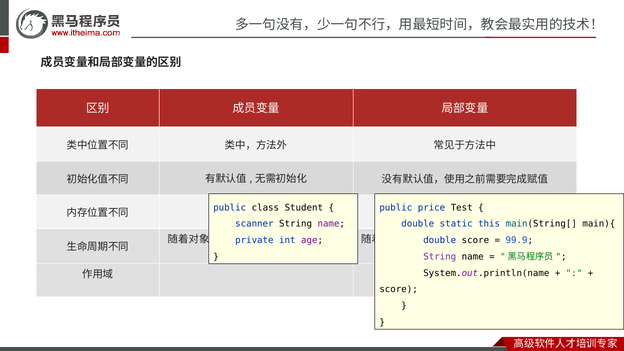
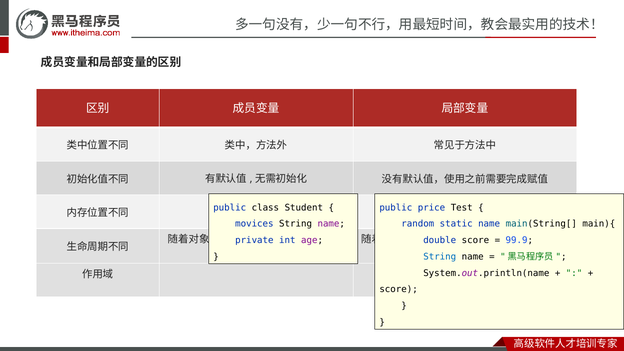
scanner: scanner -> movices
double at (418, 224): double -> random
static this: this -> name
String at (440, 257) colour: purple -> blue
